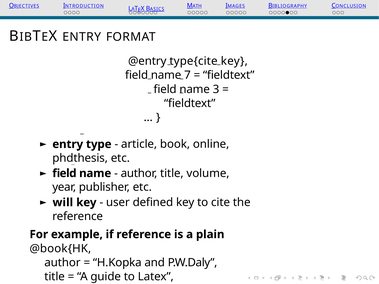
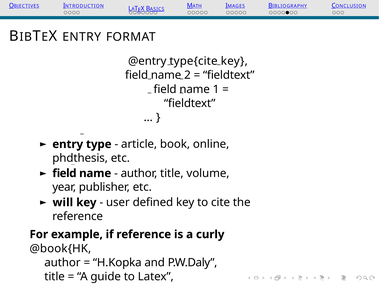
7: 7 -> 2
3: 3 -> 1
plain: plain -> curly
